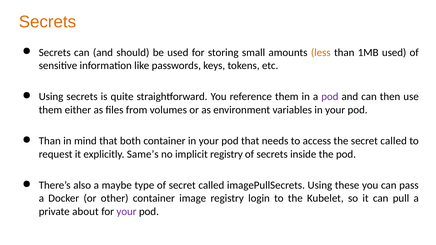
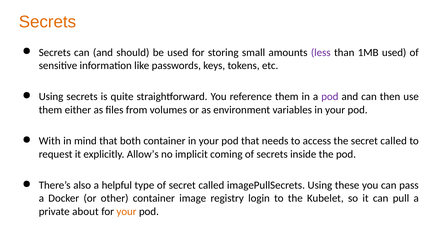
less colour: orange -> purple
Than at (50, 141): Than -> With
Same’s: Same’s -> Allow’s
implicit registry: registry -> coming
maybe: maybe -> helpful
your at (126, 212) colour: purple -> orange
